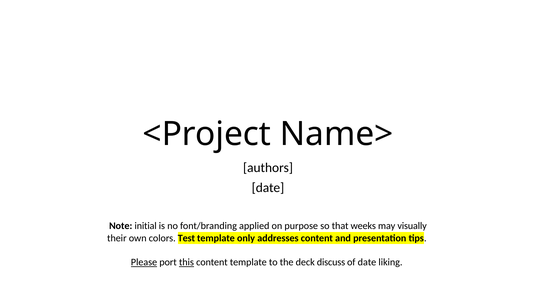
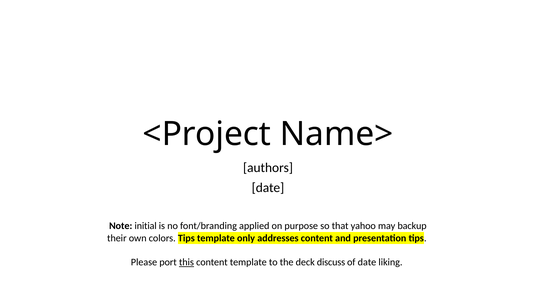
weeks: weeks -> yahoo
visually: visually -> backup
colors Test: Test -> Tips
Please underline: present -> none
